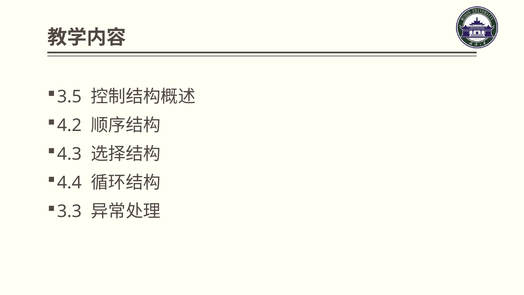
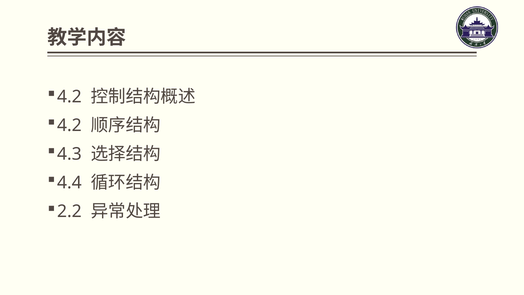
3.5 at (70, 96): 3.5 -> 4.2
3.3: 3.3 -> 2.2
